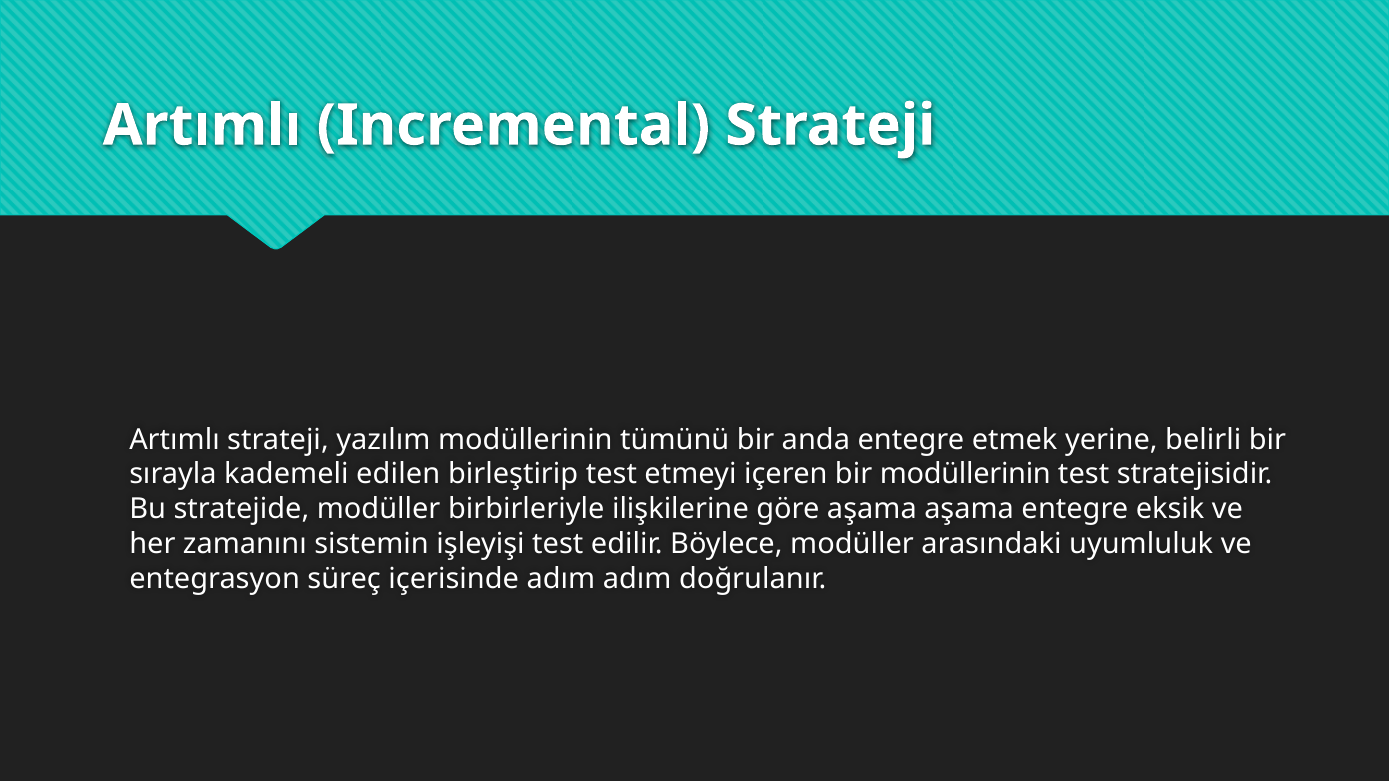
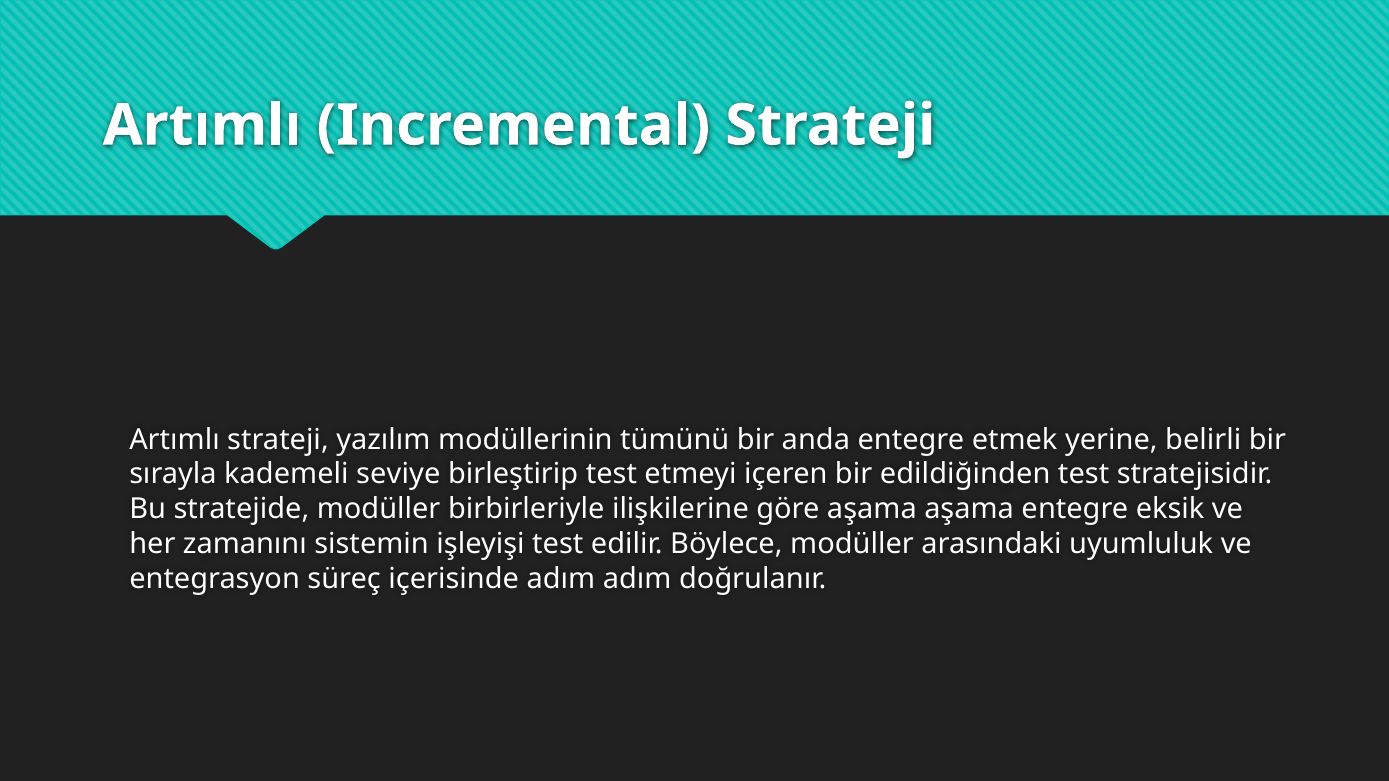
edilen: edilen -> seviye
bir modüllerinin: modüllerinin -> edildiğinden
